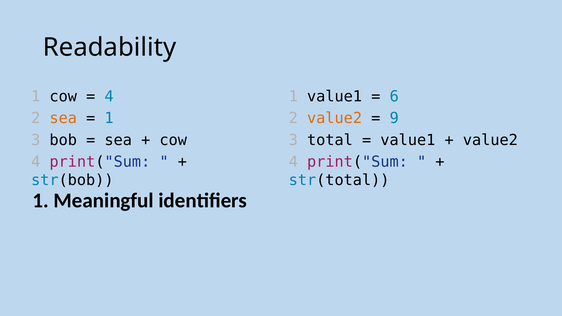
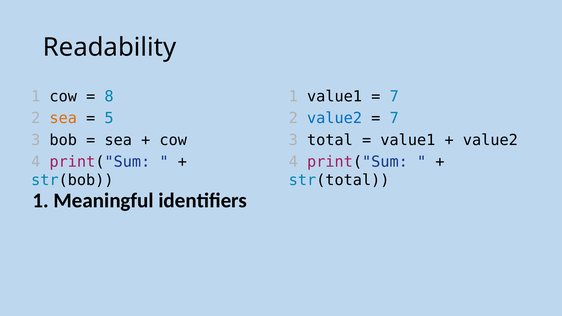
4 at (109, 96): 4 -> 8
6 at (394, 96): 6 -> 7
1 at (109, 118): 1 -> 5
value2 at (335, 118) colour: orange -> blue
9 at (394, 118): 9 -> 7
